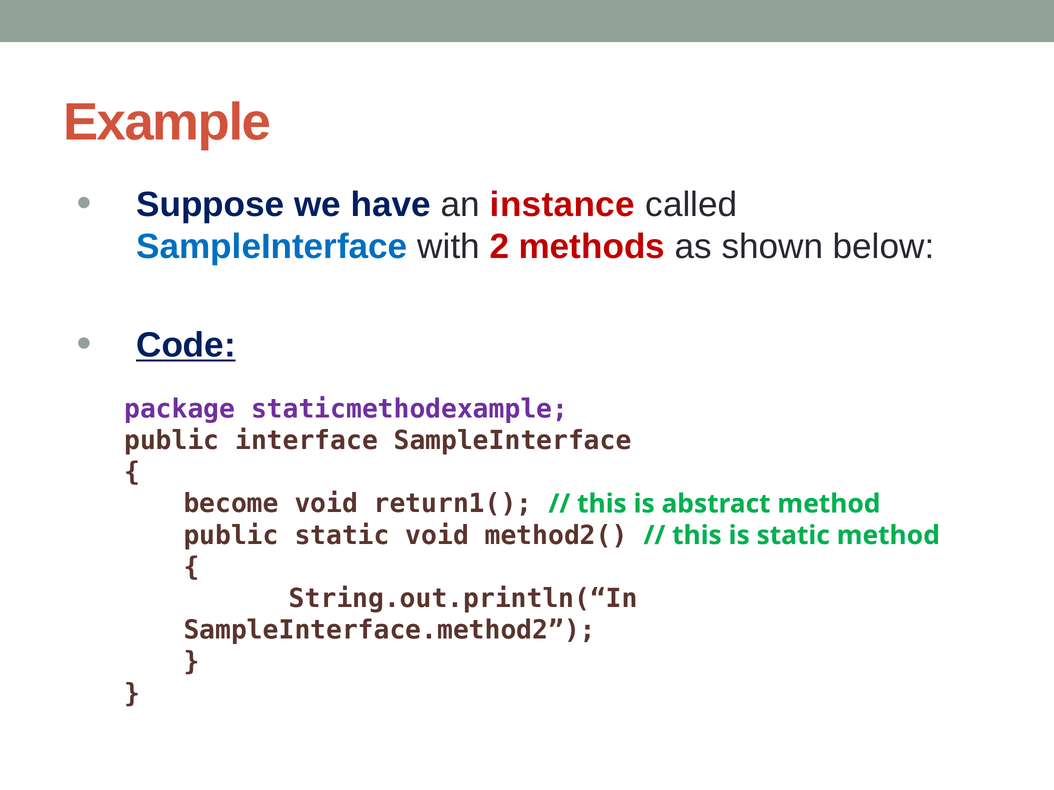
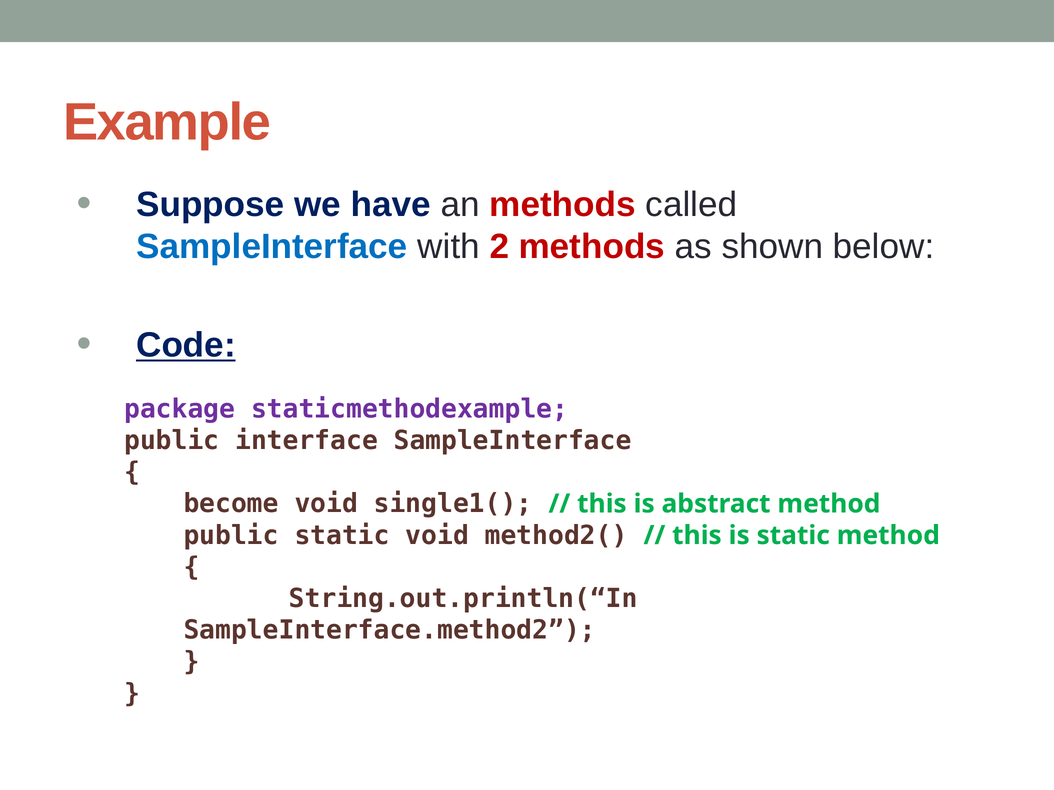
an instance: instance -> methods
return1(: return1( -> single1(
